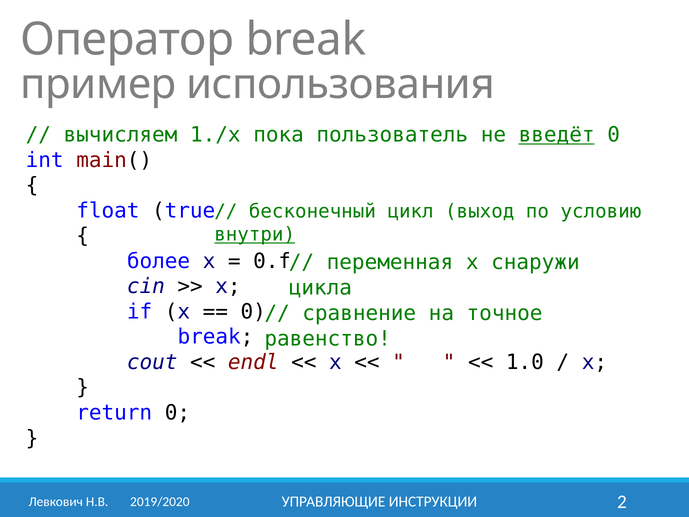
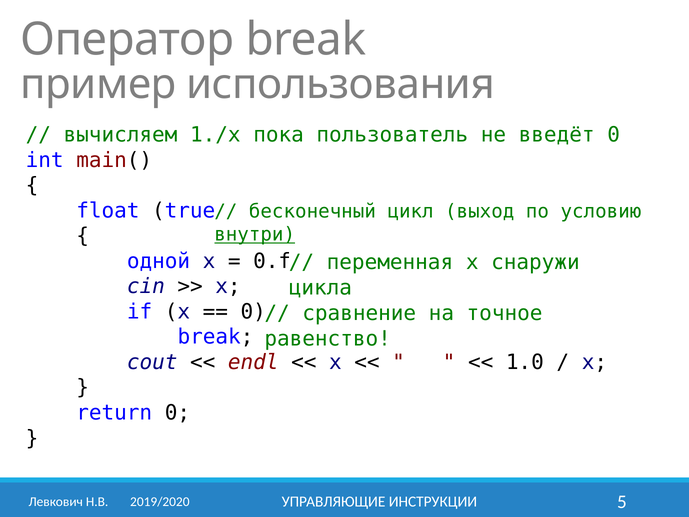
введёт underline: present -> none
более: более -> одной
2: 2 -> 5
